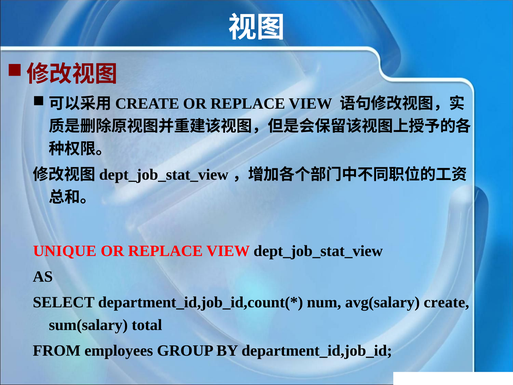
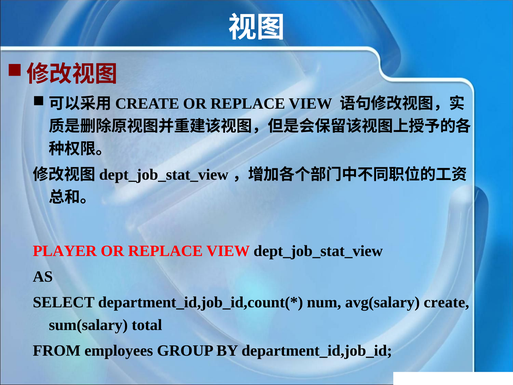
UNIQUE: UNIQUE -> PLAYER
